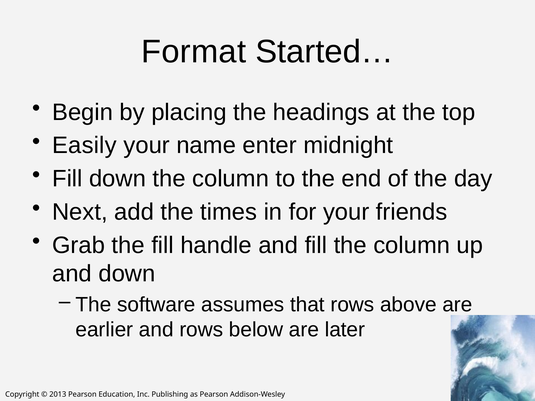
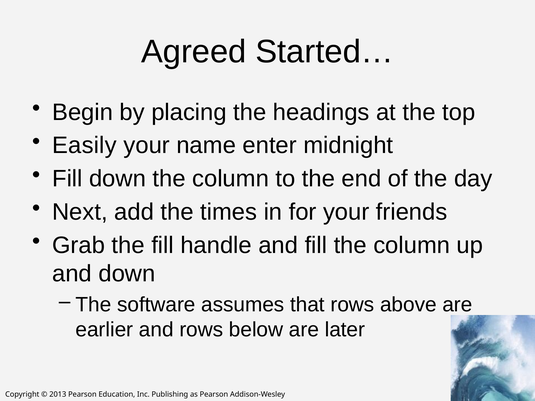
Format: Format -> Agreed
